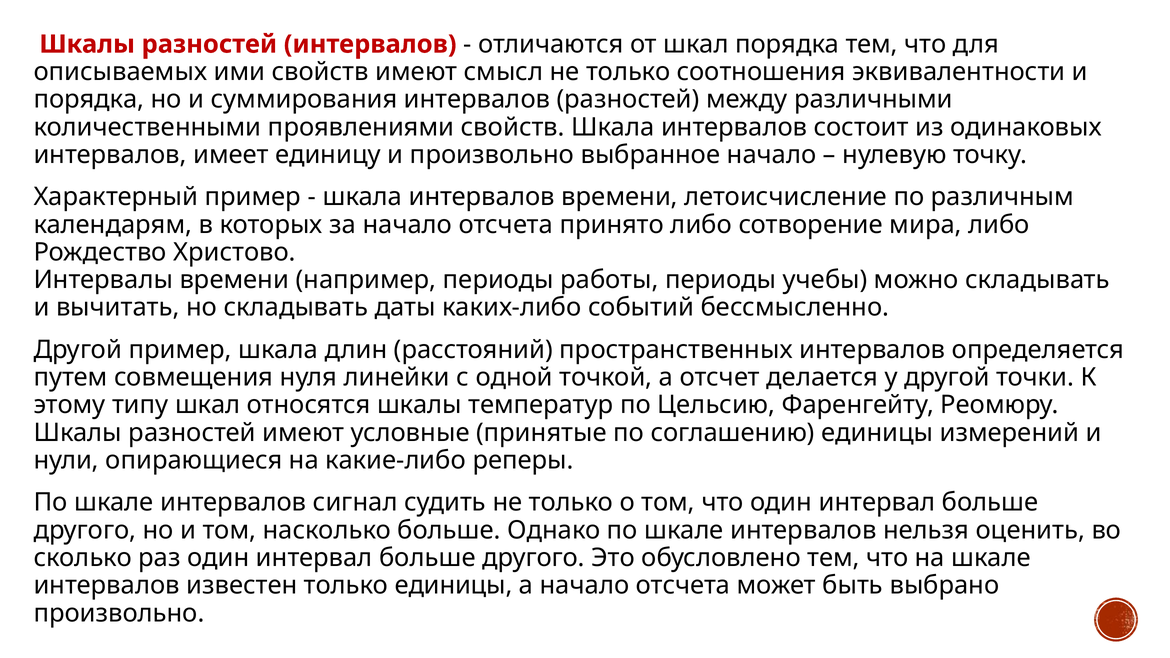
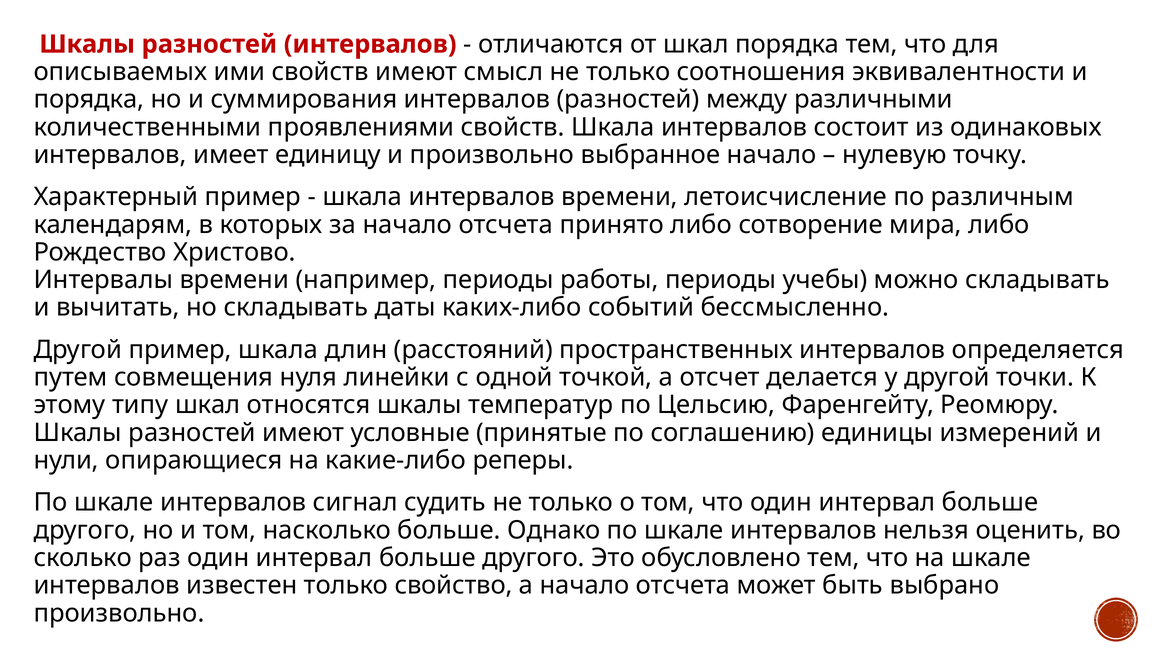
только единицы: единицы -> свойство
